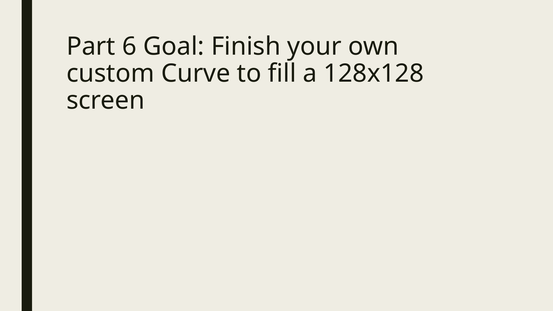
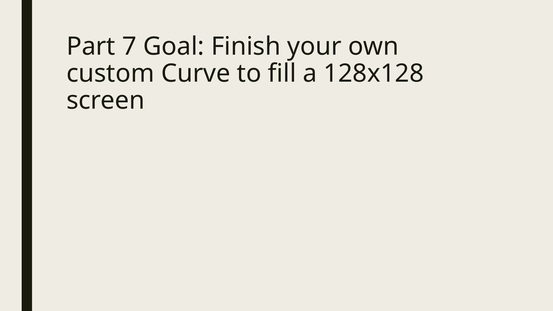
6: 6 -> 7
